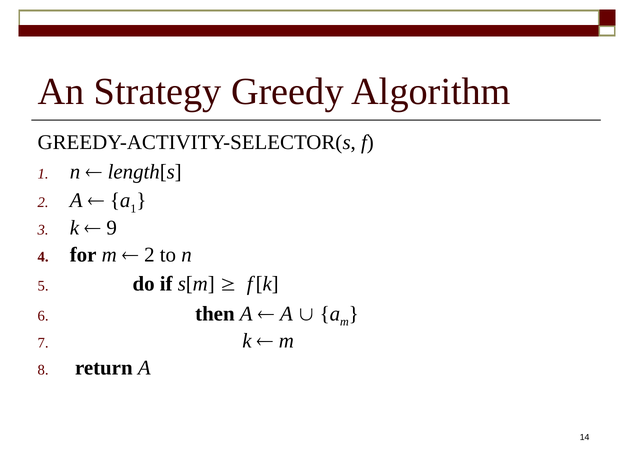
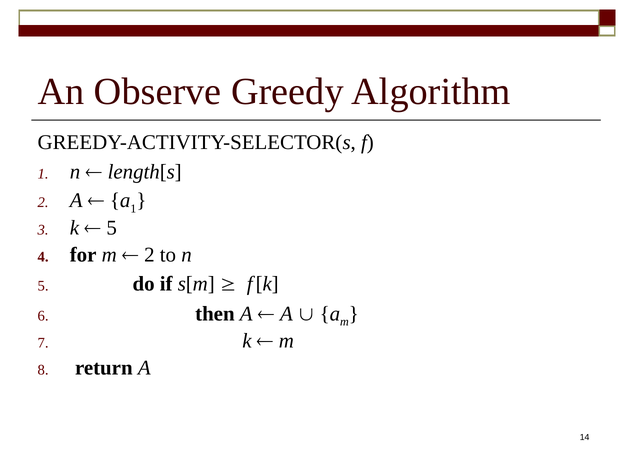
Strategy: Strategy -> Observe
9 at (112, 228): 9 -> 5
